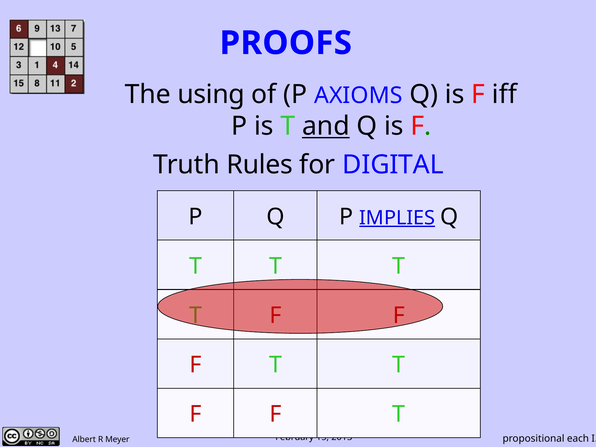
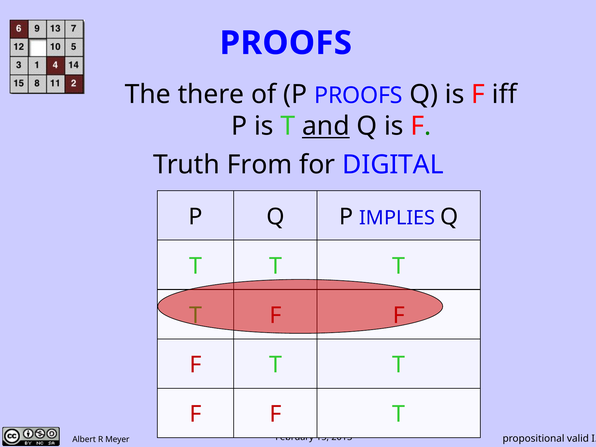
using: using -> there
P AXIOMS: AXIOMS -> PROOFS
Rules: Rules -> From
IMPLIES underline: present -> none
each: each -> valid
